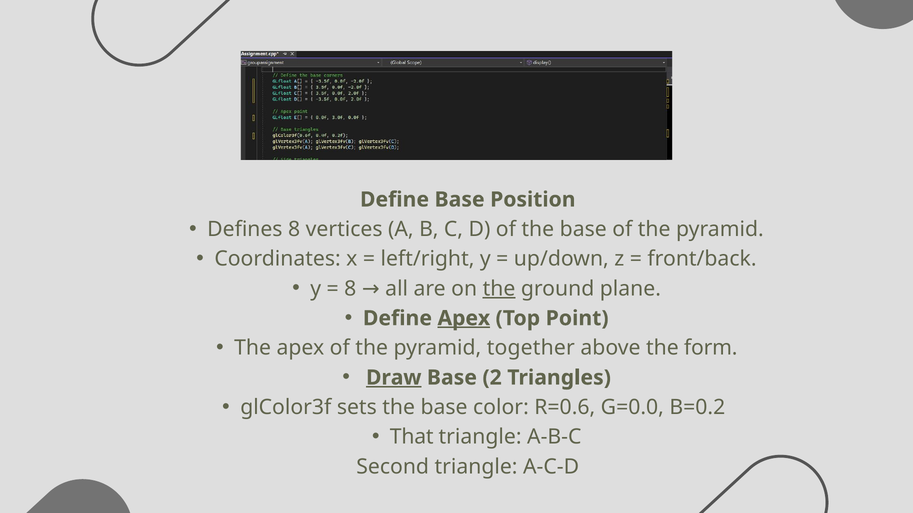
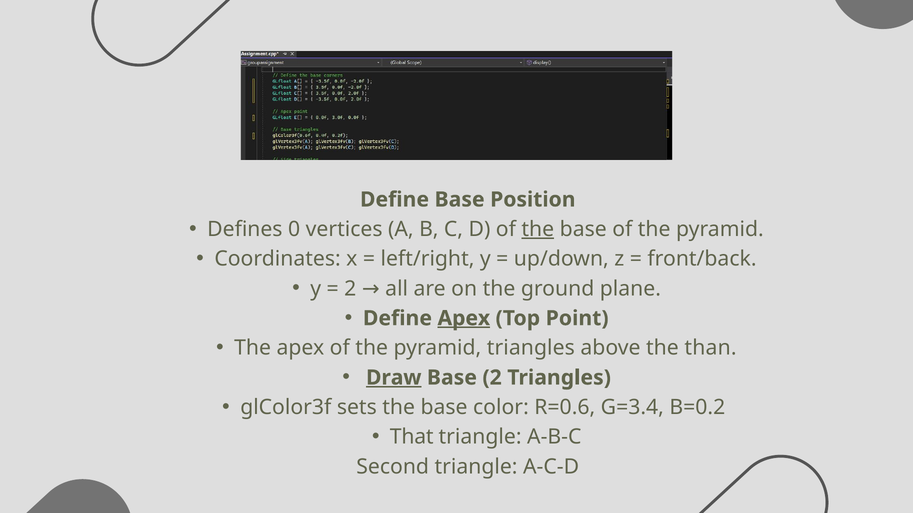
Defines 8: 8 -> 0
the at (538, 229) underline: none -> present
8 at (350, 289): 8 -> 2
the at (499, 289) underline: present -> none
pyramid together: together -> triangles
form: form -> than
G=0.0: G=0.0 -> G=3.4
